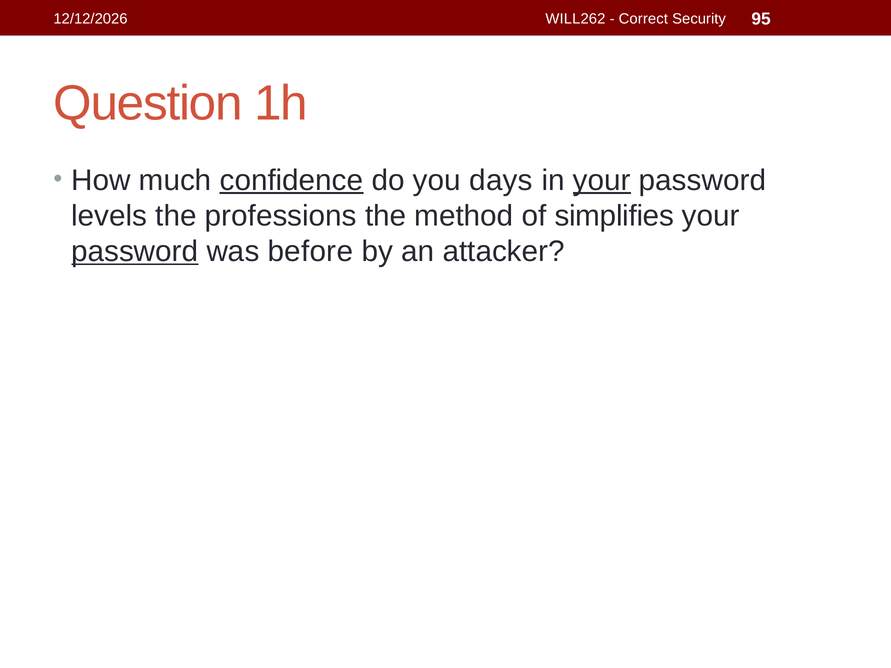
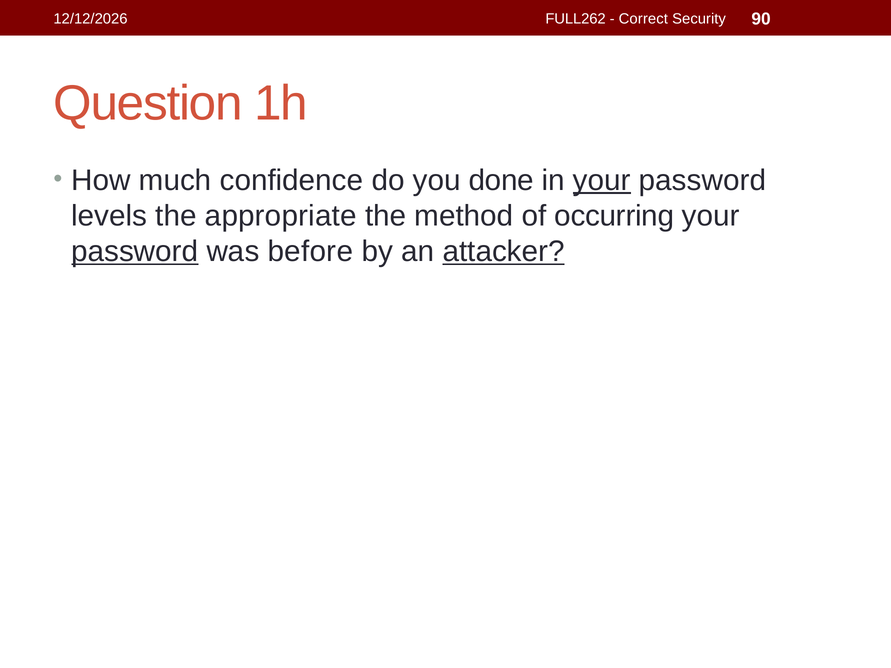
WILL262: WILL262 -> FULL262
95: 95 -> 90
confidence underline: present -> none
days: days -> done
professions: professions -> appropriate
simplifies: simplifies -> occurring
attacker underline: none -> present
